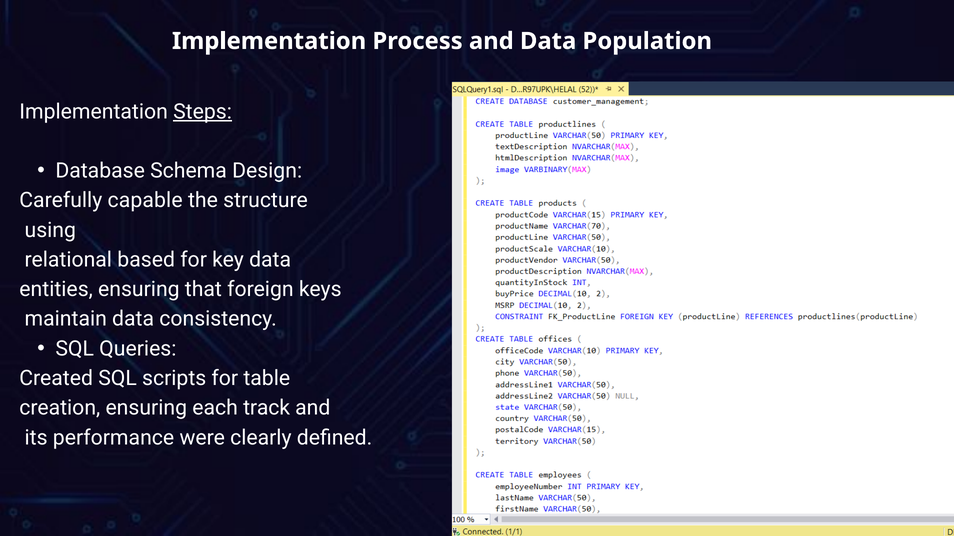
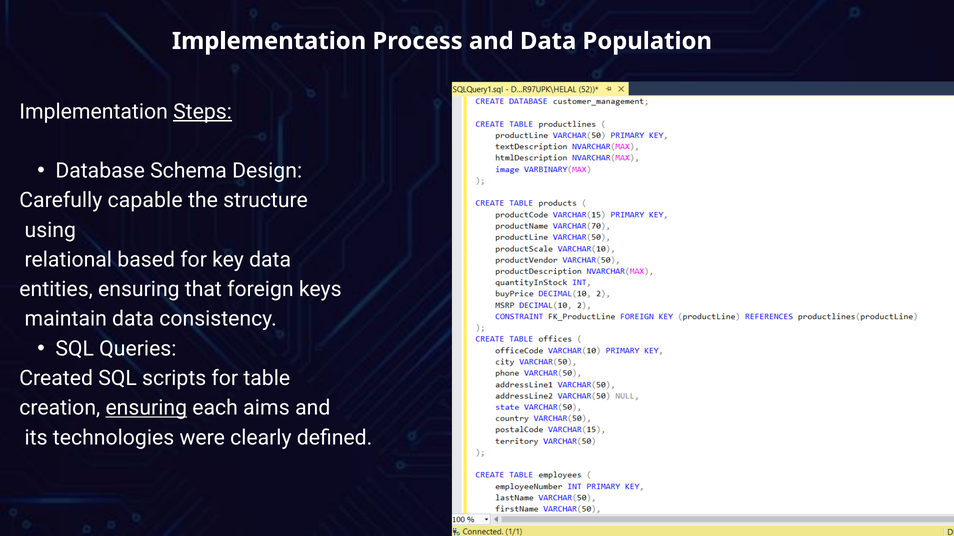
ensuring at (146, 408) underline: none -> present
track: track -> aims
performance: performance -> technologies
